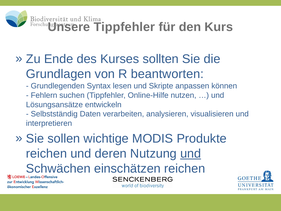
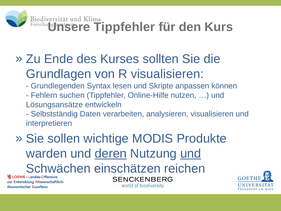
R beantworten: beantworten -> visualisieren
reichen at (46, 153): reichen -> warden
deren underline: none -> present
